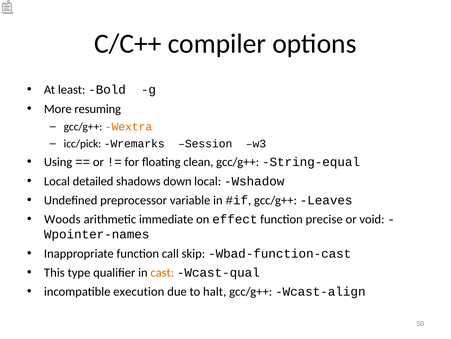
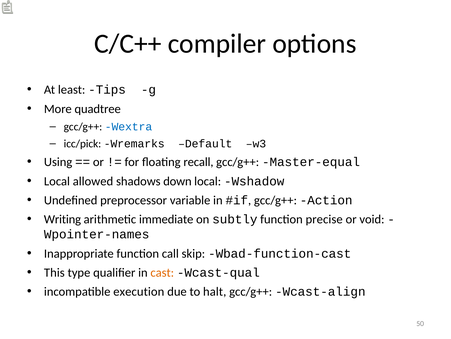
Bold: Bold -> Tips
resuming: resuming -> quadtree
Wextra colour: orange -> blue
Session: Session -> Default
clean: clean -> recall
String-equal: String-equal -> Master-equal
detailed: detailed -> allowed
Leaves: Leaves -> Action
Woods: Woods -> Writing
effect: effect -> subtly
